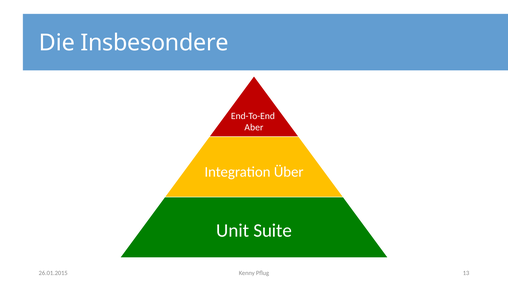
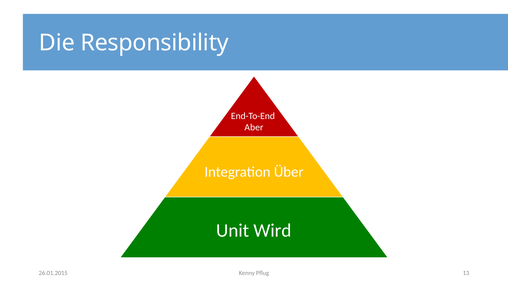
Insbesondere: Insbesondere -> Responsibility
Suite: Suite -> Wird
